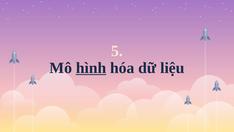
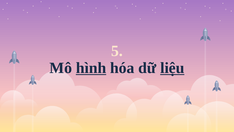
liệu underline: none -> present
